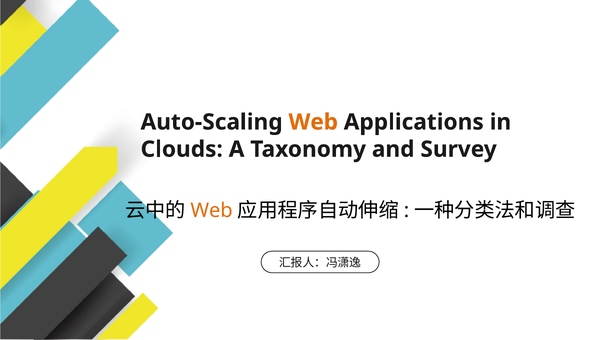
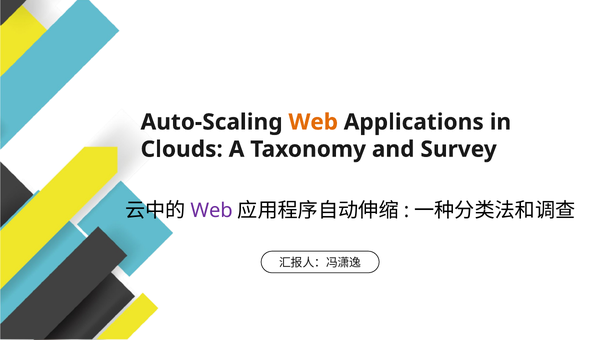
Web at (212, 211) colour: orange -> purple
